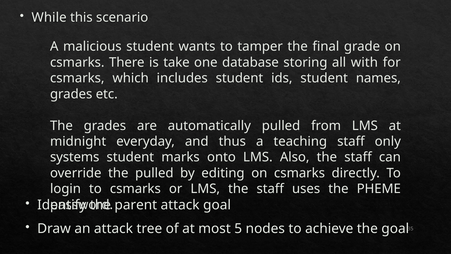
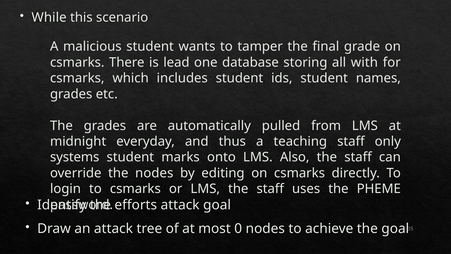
take: take -> lead
the pulled: pulled -> nodes
parent: parent -> efforts
5: 5 -> 0
